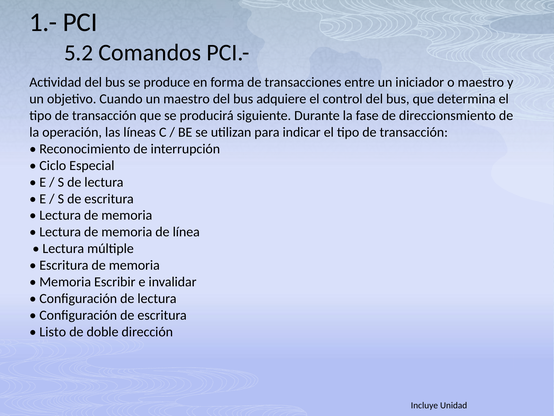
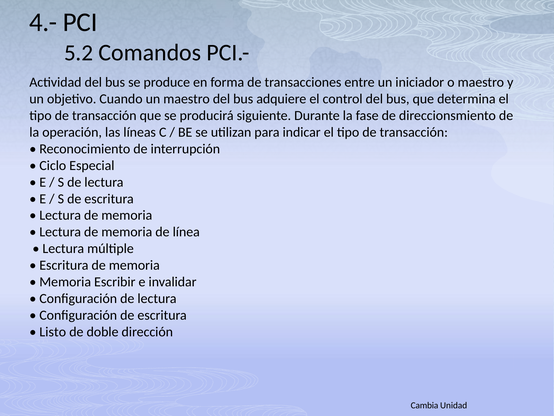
1.-: 1.- -> 4.-
Incluye: Incluye -> Cambia
